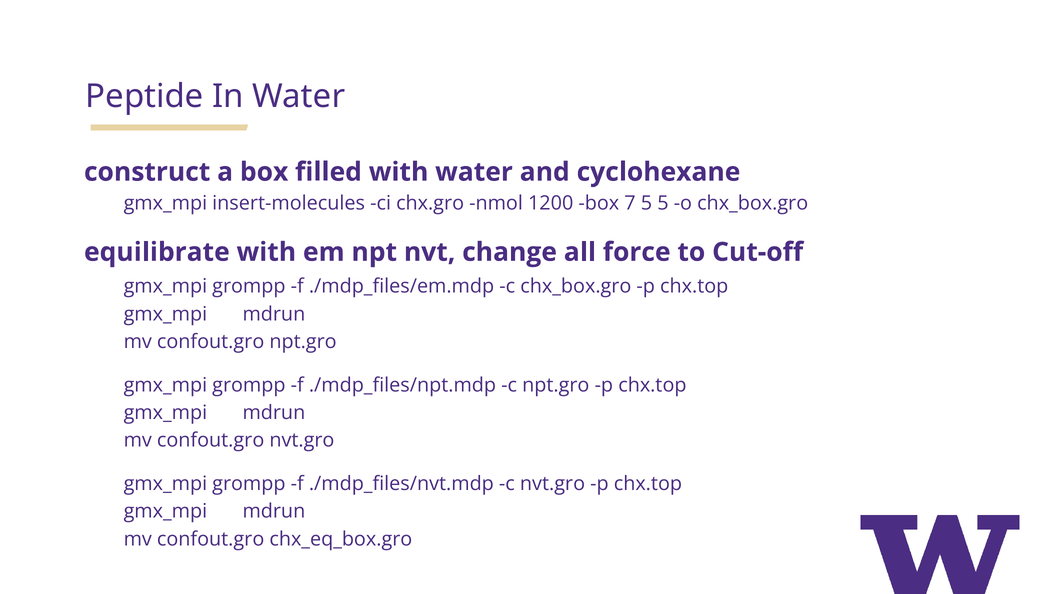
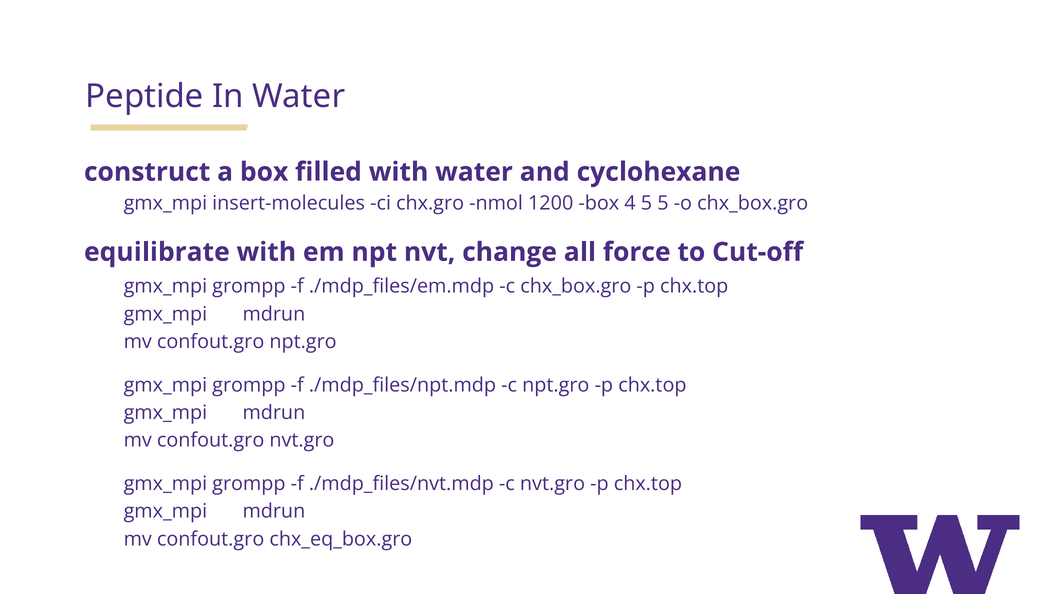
7: 7 -> 4
